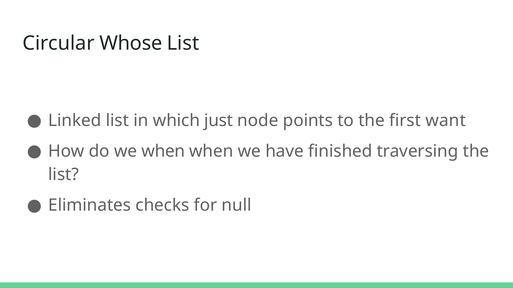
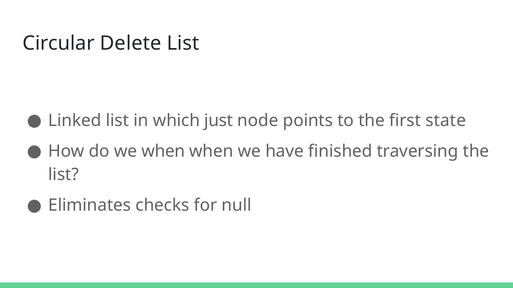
Whose: Whose -> Delete
want: want -> state
